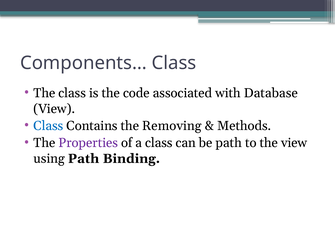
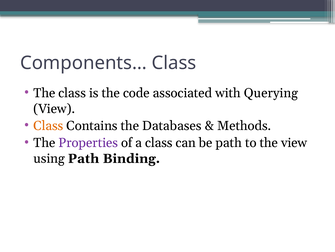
Database: Database -> Querying
Class at (48, 125) colour: blue -> orange
Removing: Removing -> Databases
